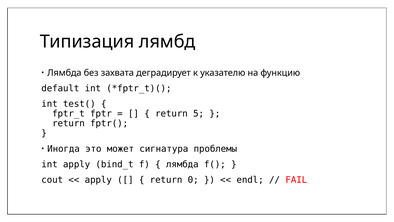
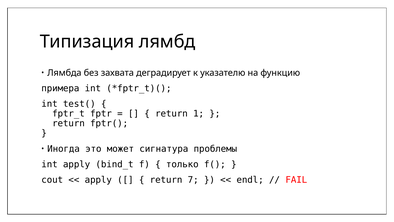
default: default -> примера
5: 5 -> 1
лямбда at (182, 164): лямбда -> только
0: 0 -> 7
